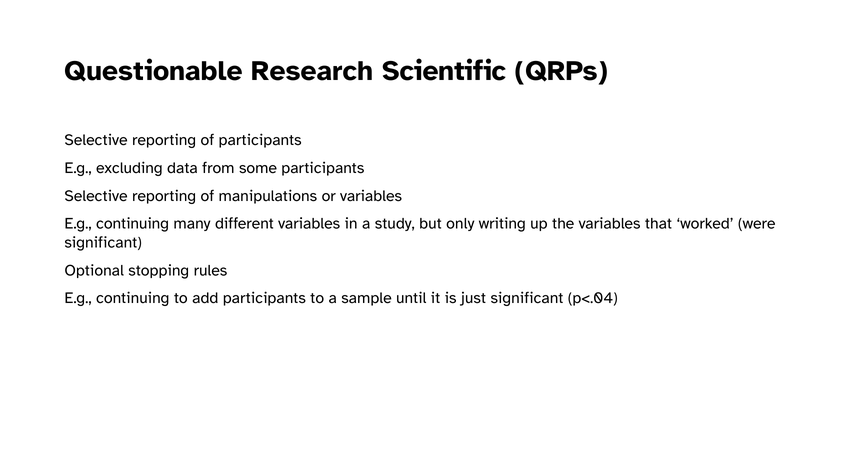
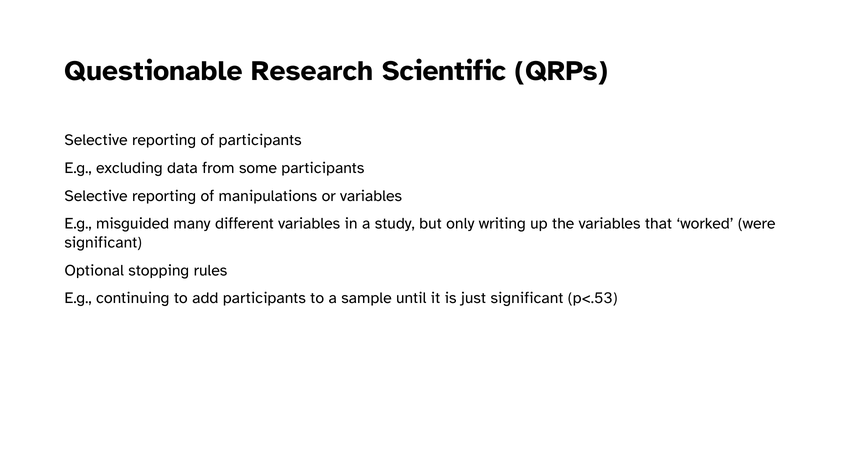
continuing at (133, 224): continuing -> misguided
p<.04: p<.04 -> p<.53
